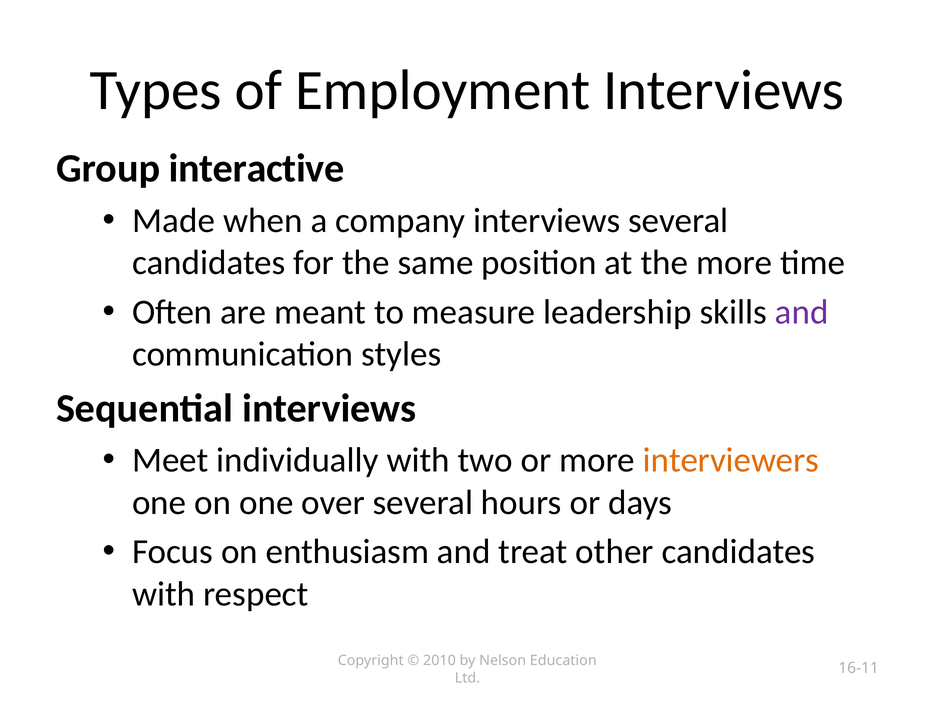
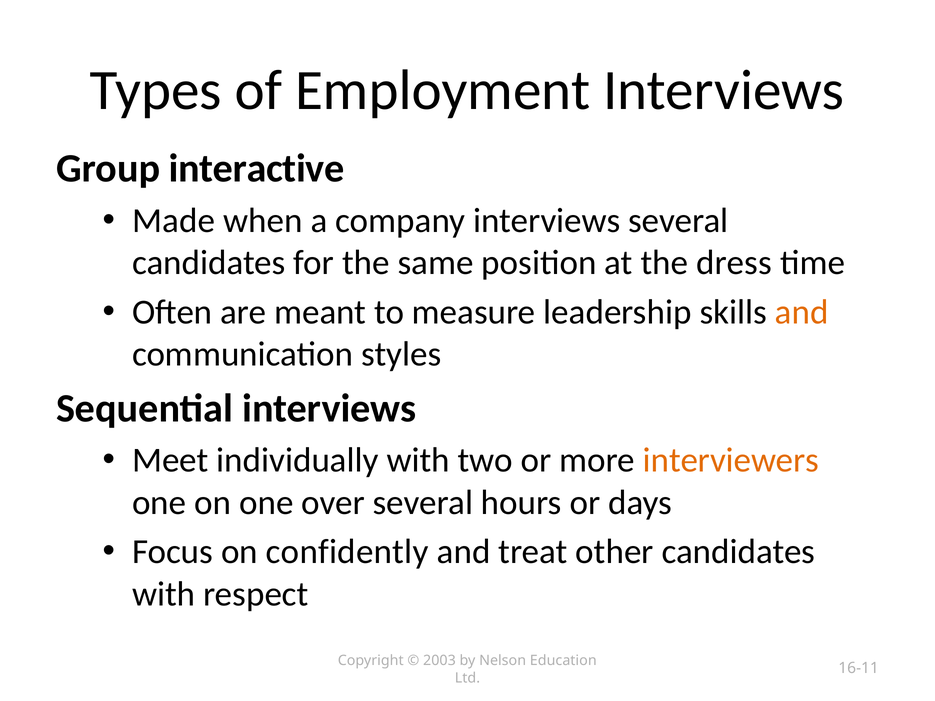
the more: more -> dress
and at (802, 312) colour: purple -> orange
enthusiasm: enthusiasm -> confidently
2010: 2010 -> 2003
